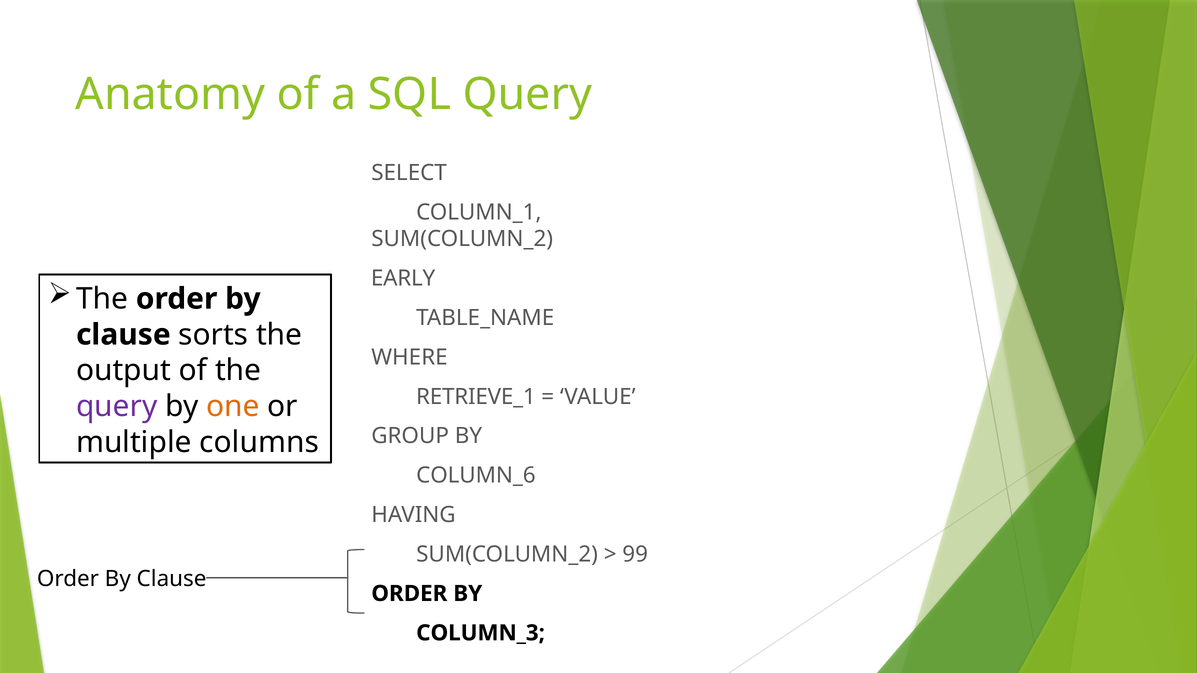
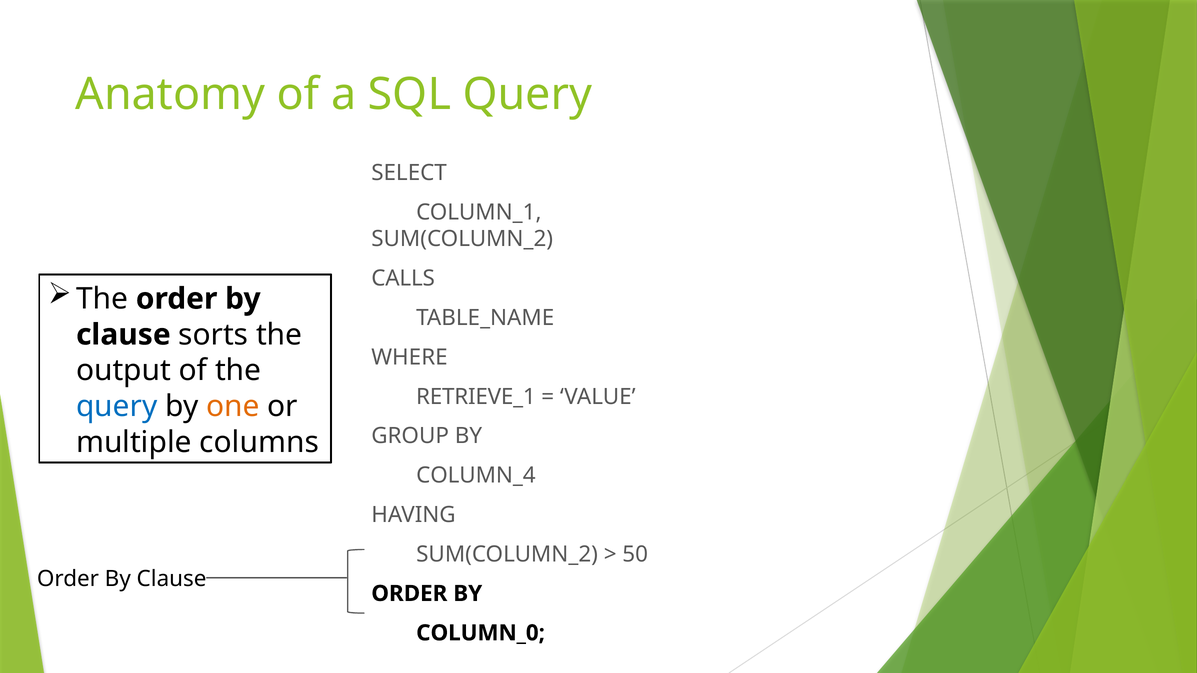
EARLY: EARLY -> CALLS
query at (117, 407) colour: purple -> blue
COLUMN_6: COLUMN_6 -> COLUMN_4
99: 99 -> 50
COLUMN_3: COLUMN_3 -> COLUMN_0
